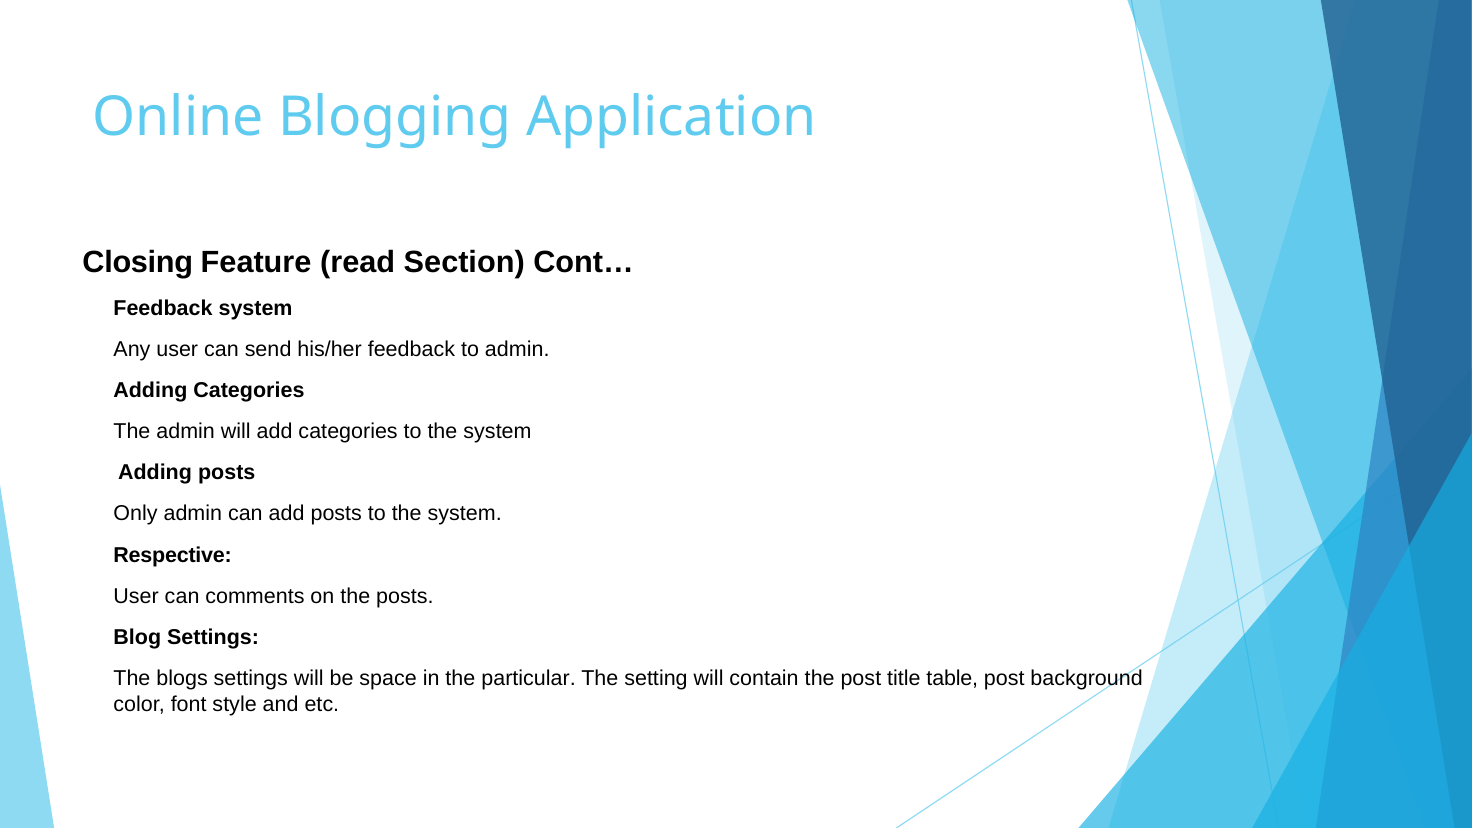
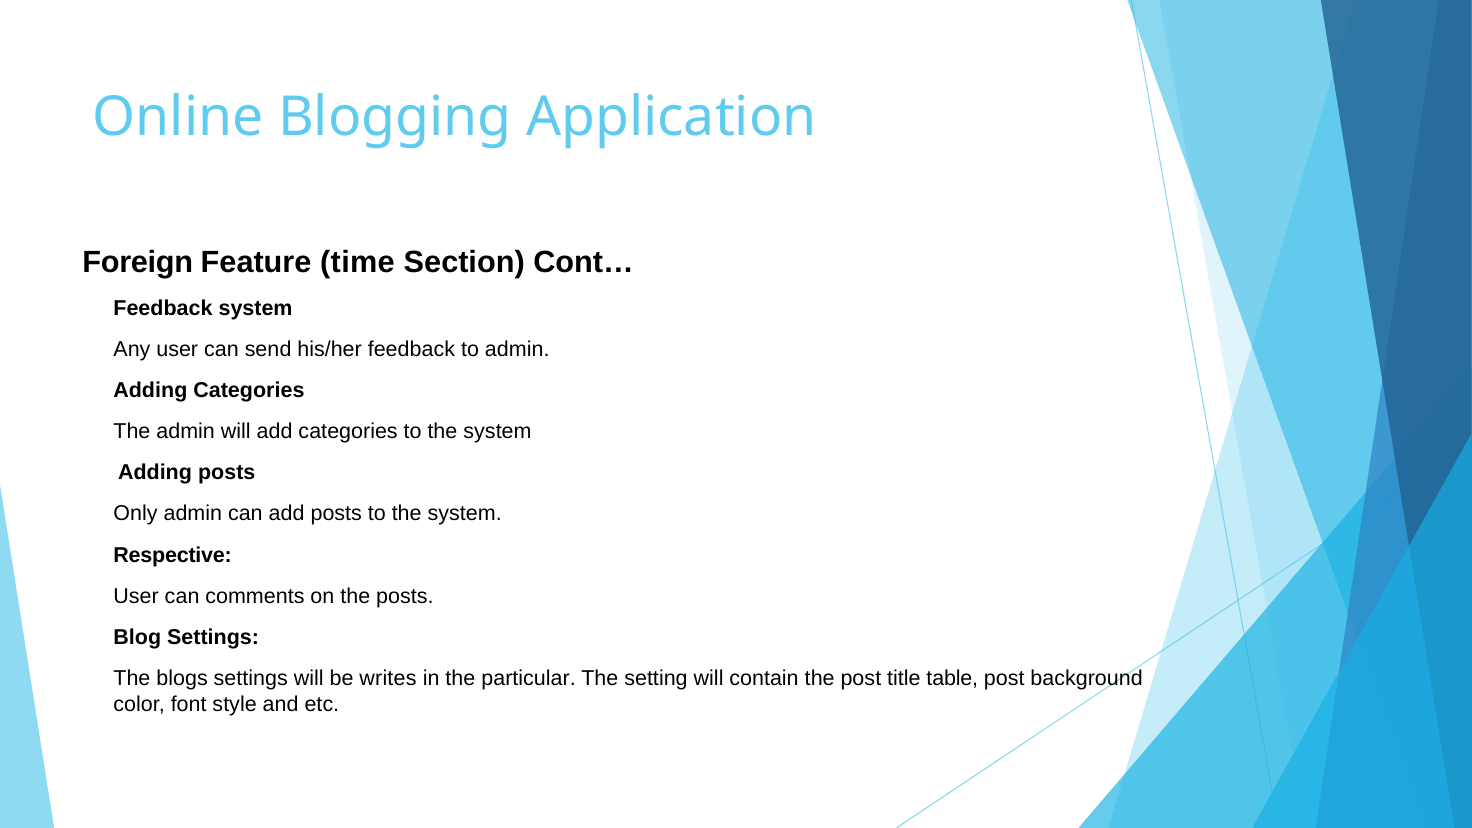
Closing: Closing -> Foreign
read: read -> time
space: space -> writes
